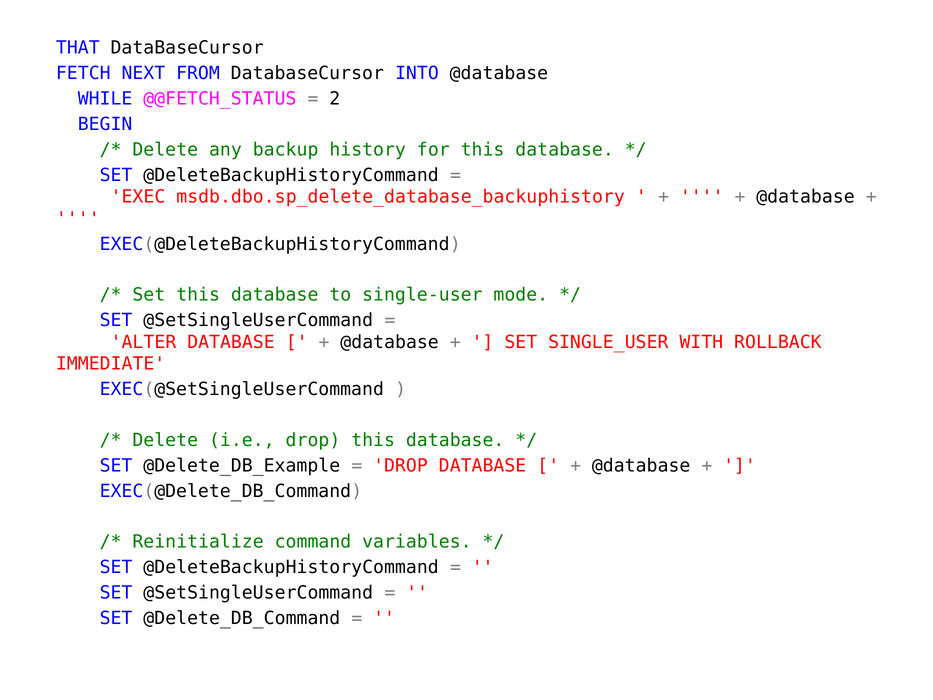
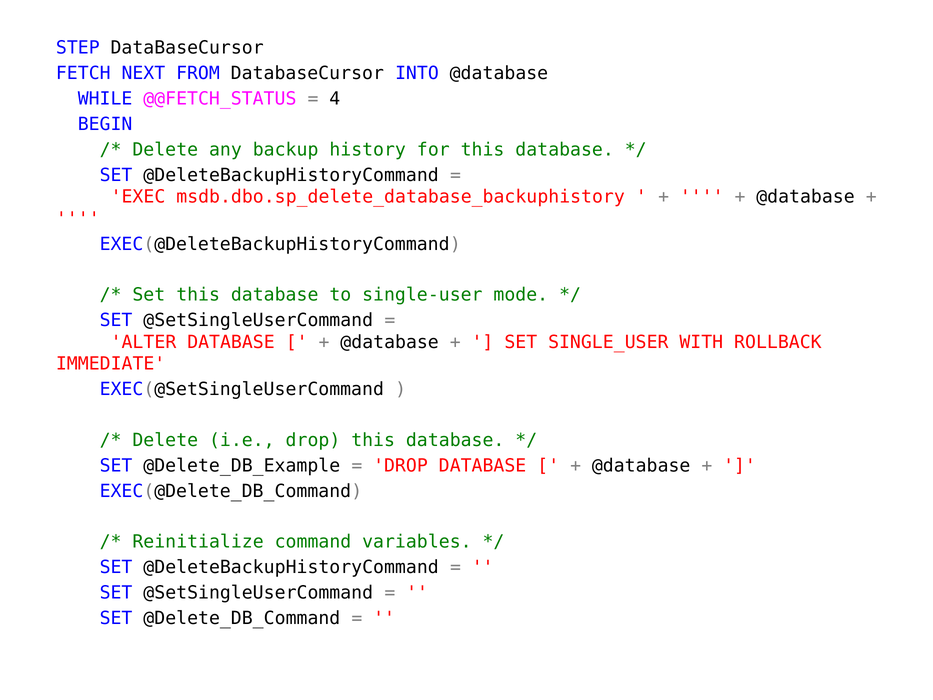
THAT: THAT -> STEP
2: 2 -> 4
